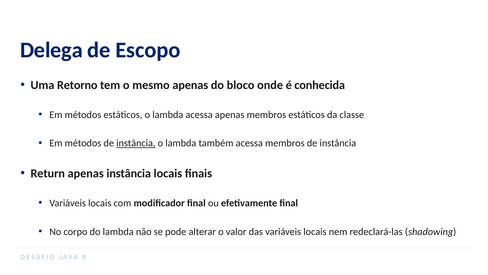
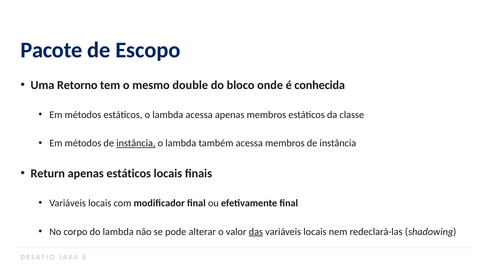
Delega: Delega -> Pacote
mesmo apenas: apenas -> double
apenas instância: instância -> estáticos
das underline: none -> present
